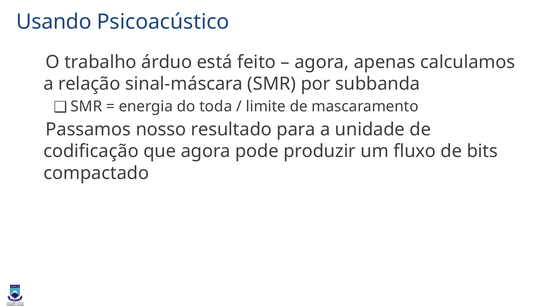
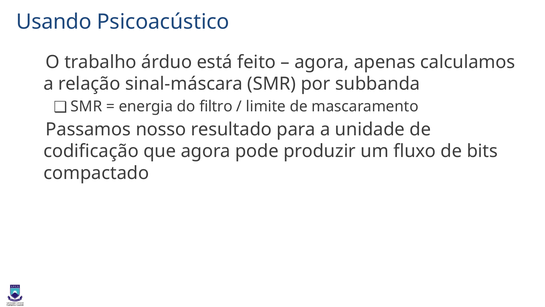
toda: toda -> filtro
